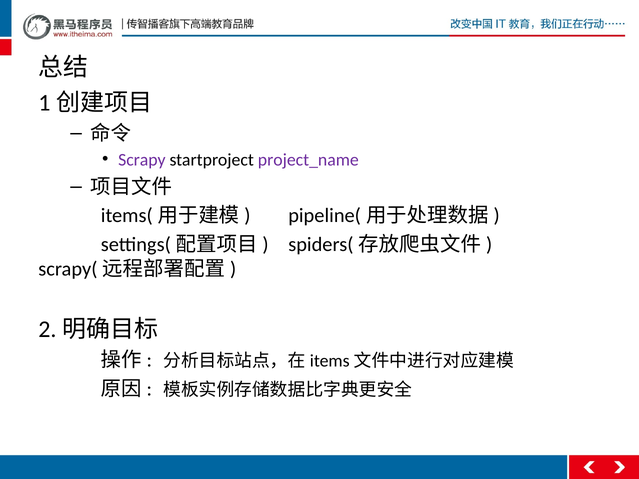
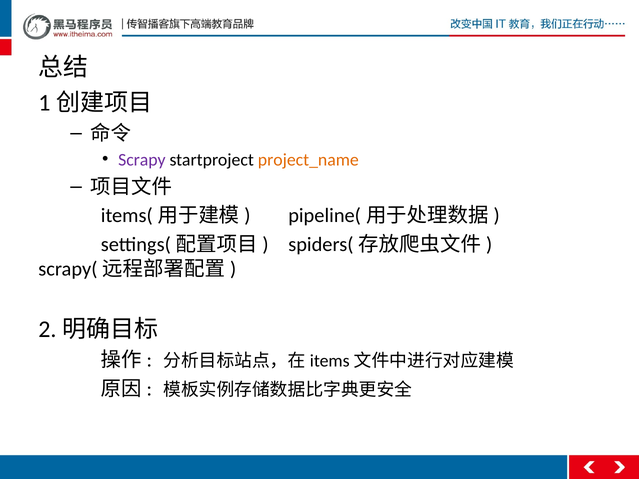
project_name colour: purple -> orange
